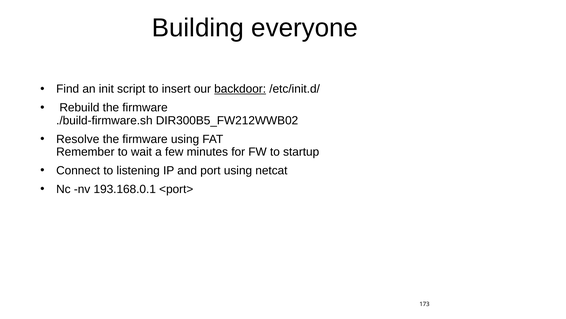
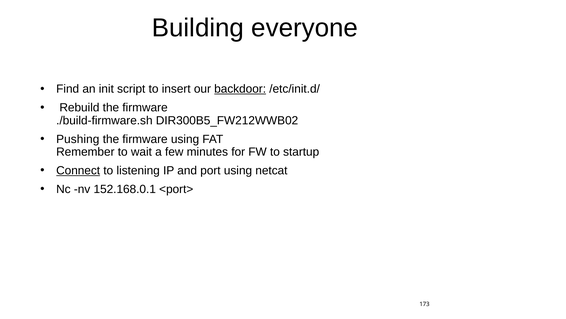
Resolve: Resolve -> Pushing
Connect underline: none -> present
193.168.0.1: 193.168.0.1 -> 152.168.0.1
